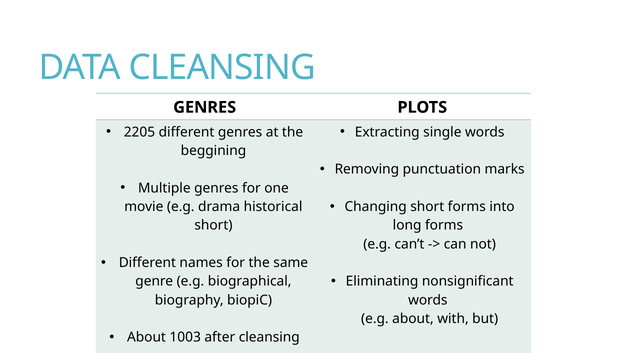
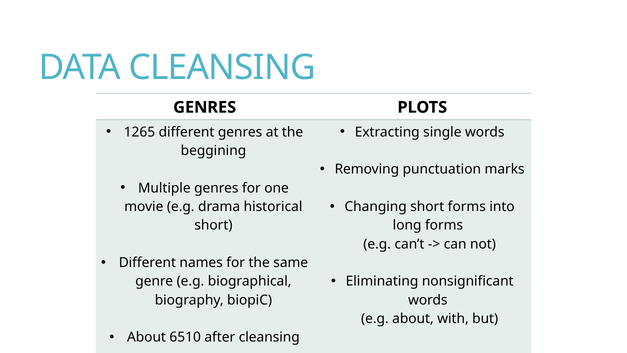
2205: 2205 -> 1265
1003: 1003 -> 6510
